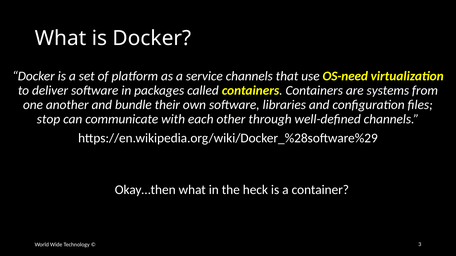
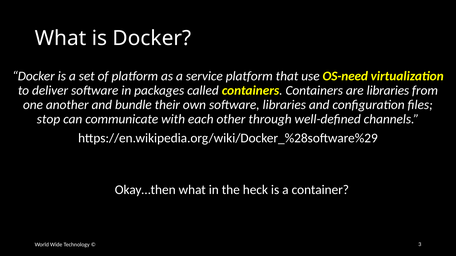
service channels: channels -> platform
are systems: systems -> libraries
